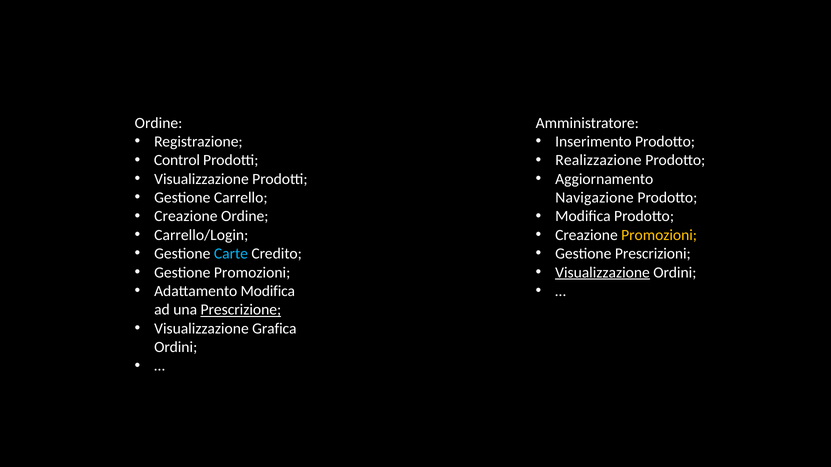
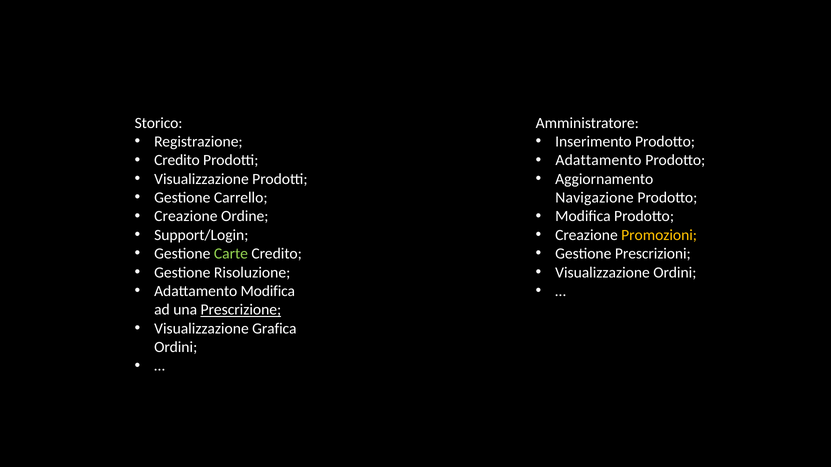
Ordine at (159, 123): Ordine -> Storico
Control at (177, 160): Control -> Credito
Realizzazione at (598, 160): Realizzazione -> Adattamento
Carrello/Login: Carrello/Login -> Support/Login
Carte colour: light blue -> light green
Gestione Promozioni: Promozioni -> Risoluzione
Visualizzazione at (603, 273) underline: present -> none
